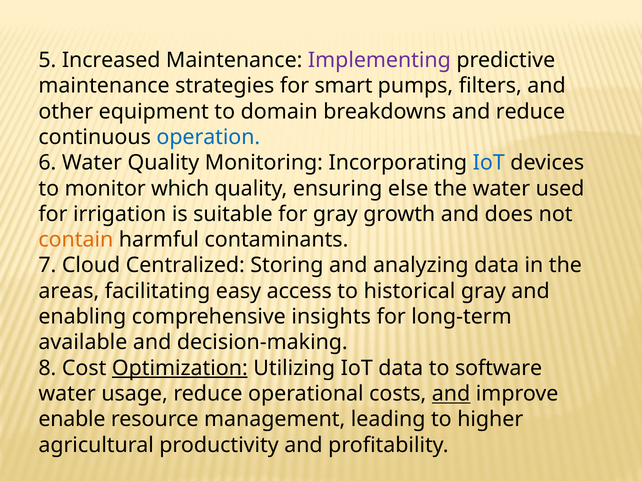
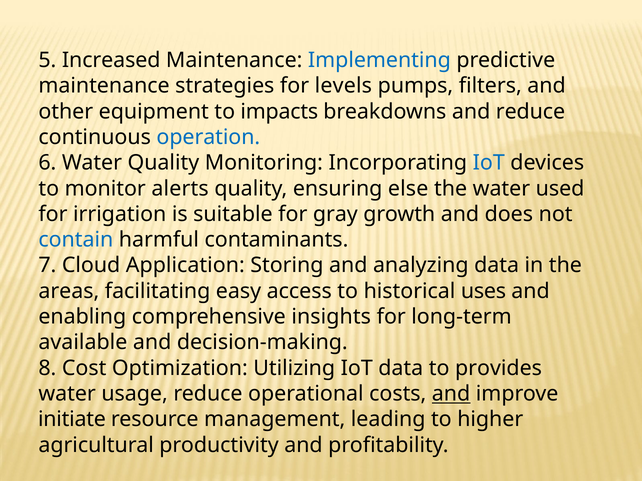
Implementing colour: purple -> blue
smart: smart -> levels
domain: domain -> impacts
which: which -> alerts
contain colour: orange -> blue
Centralized: Centralized -> Application
historical gray: gray -> uses
Optimization underline: present -> none
software: software -> provides
enable: enable -> initiate
